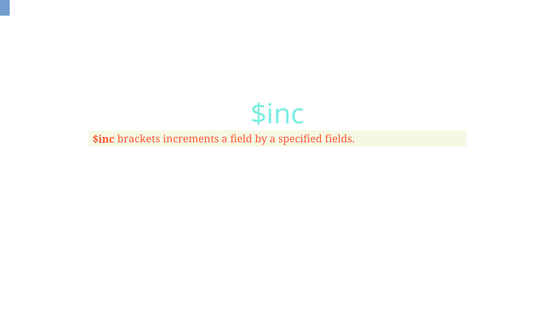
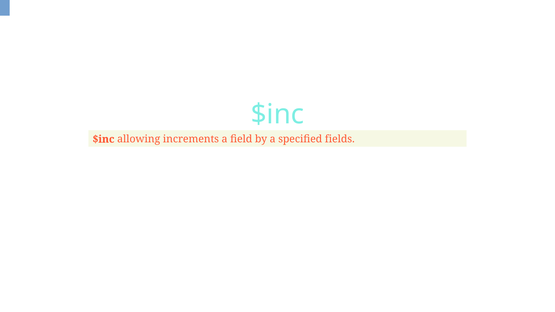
brackets: brackets -> allowing
